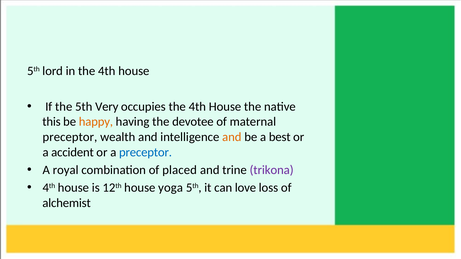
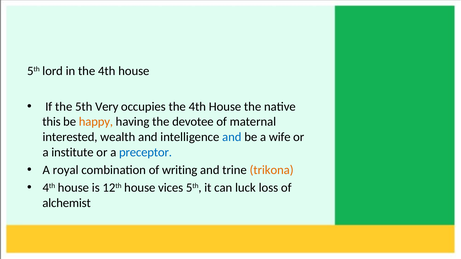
preceptor at (70, 137): preceptor -> interested
and at (232, 137) colour: orange -> blue
best: best -> wife
accident: accident -> institute
placed: placed -> writing
trikona colour: purple -> orange
yoga: yoga -> vices
love: love -> luck
